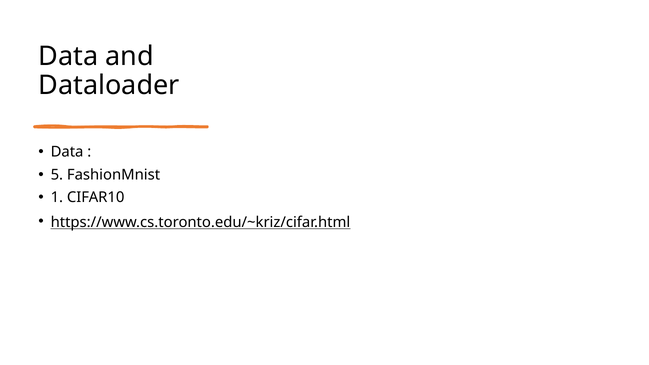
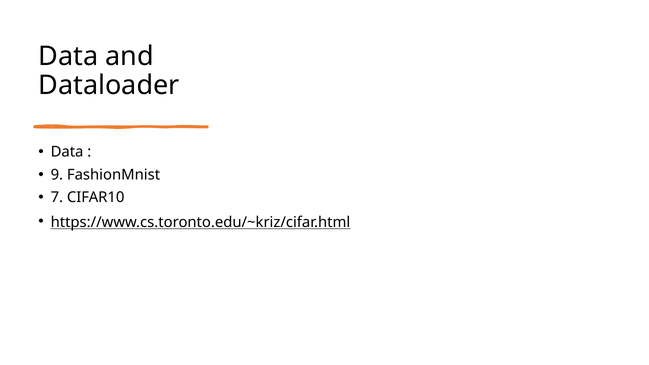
5: 5 -> 9
1: 1 -> 7
